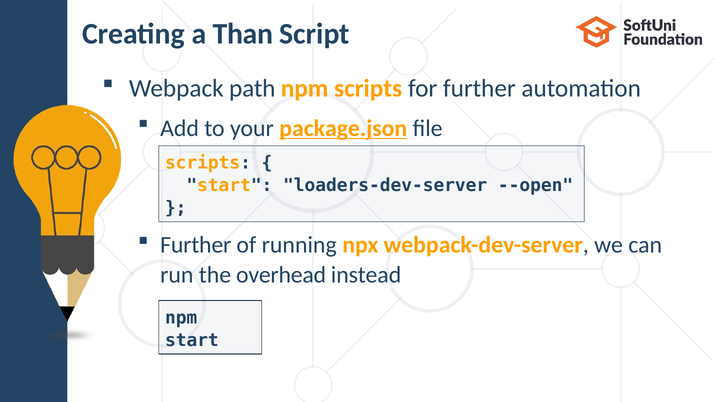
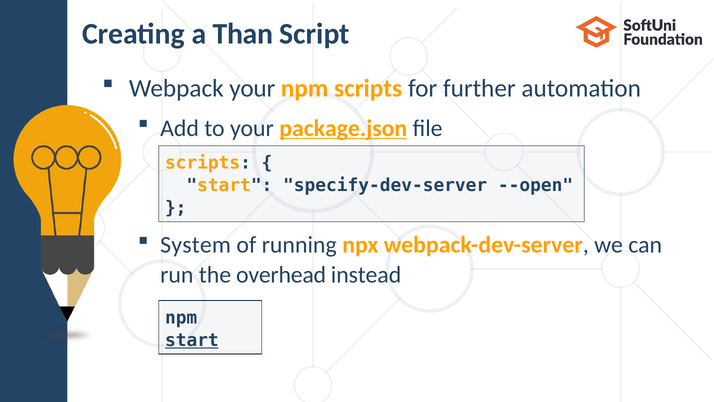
Webpack path: path -> your
loaders-dev-server: loaders-dev-server -> specify-dev-server
Further at (196, 245): Further -> System
start at (192, 340) underline: none -> present
